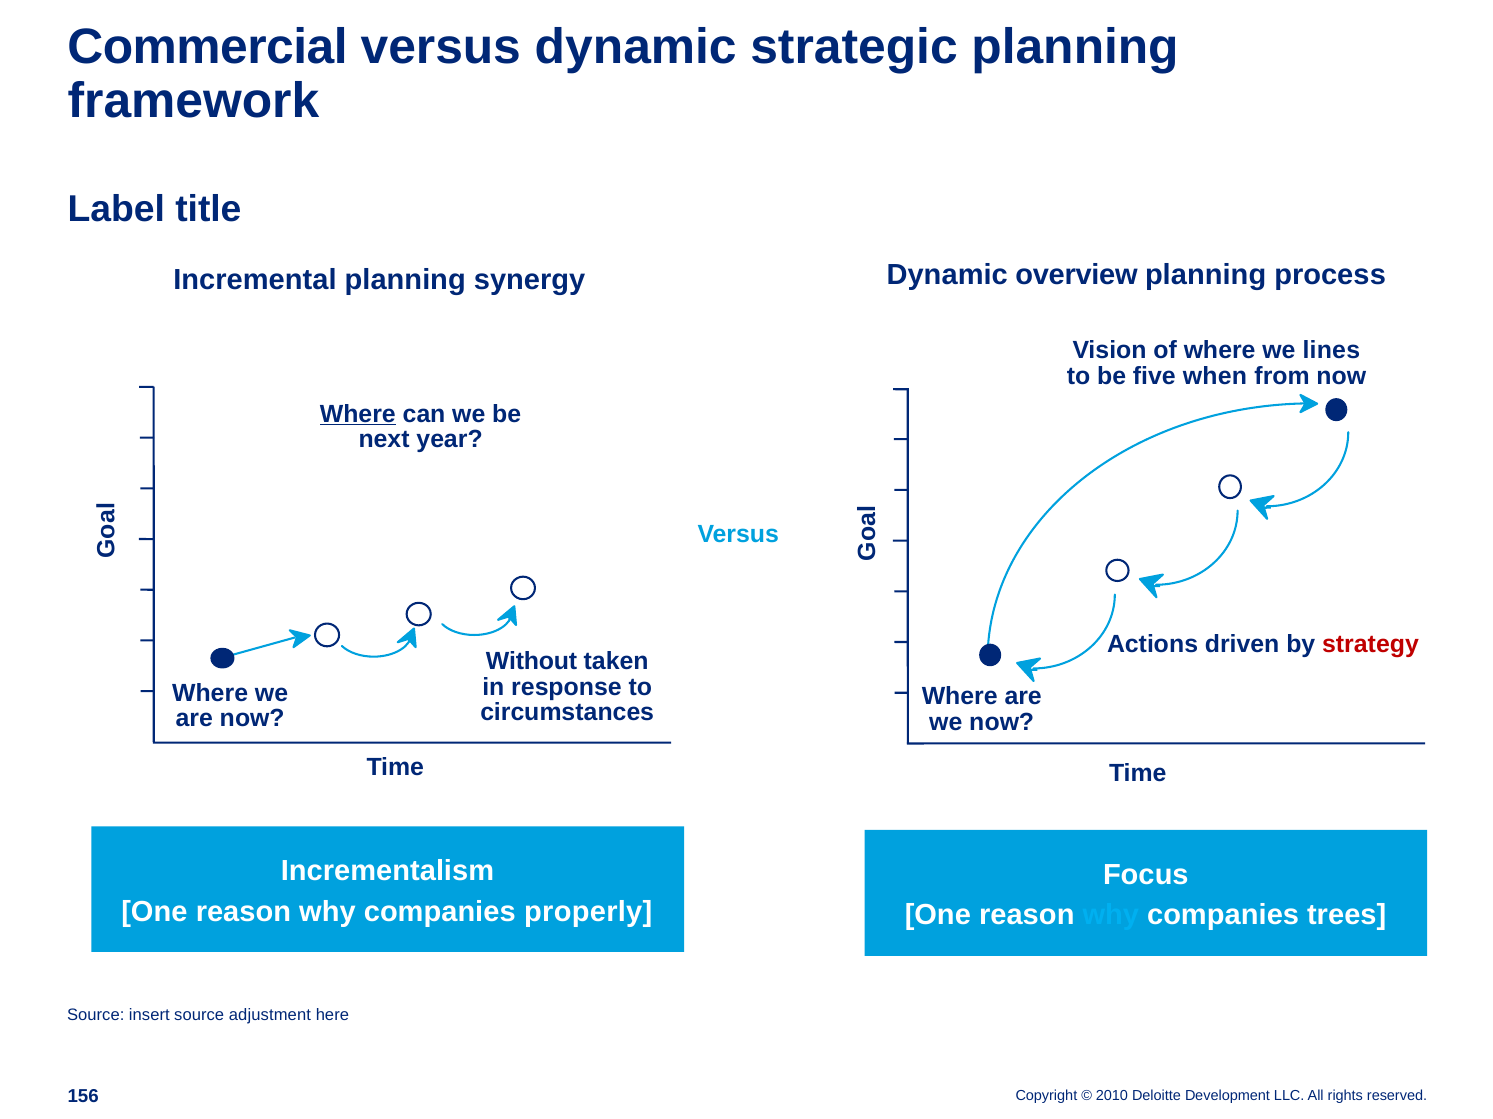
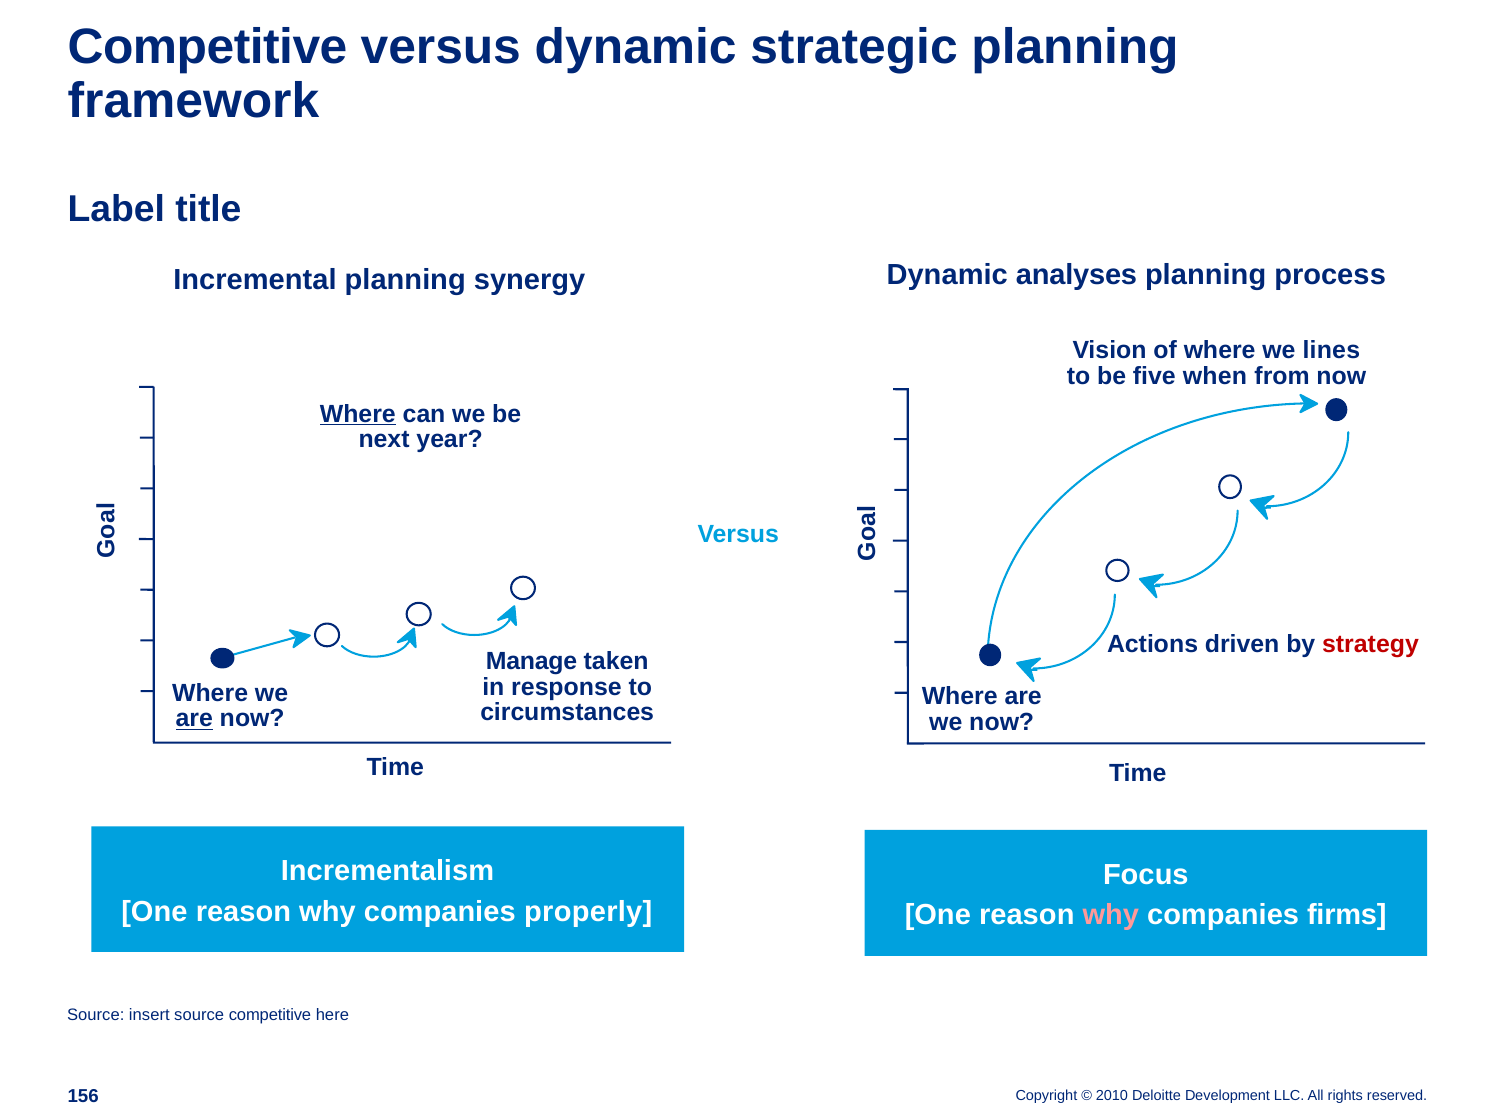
Commercial at (208, 47): Commercial -> Competitive
overview: overview -> analyses
Without: Without -> Manage
are at (194, 719) underline: none -> present
why at (1111, 916) colour: light blue -> pink
trees: trees -> firms
source adjustment: adjustment -> competitive
